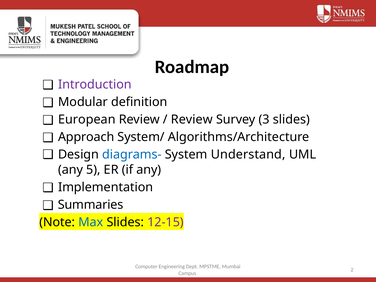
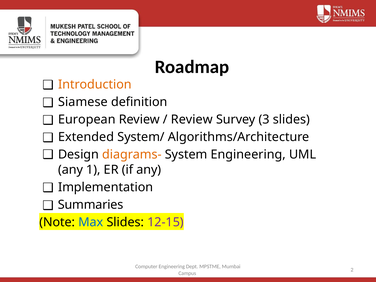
Introduction colour: purple -> orange
Modular: Modular -> Siamese
Approach: Approach -> Extended
diagrams- colour: blue -> orange
System Understand: Understand -> Engineering
5: 5 -> 1
